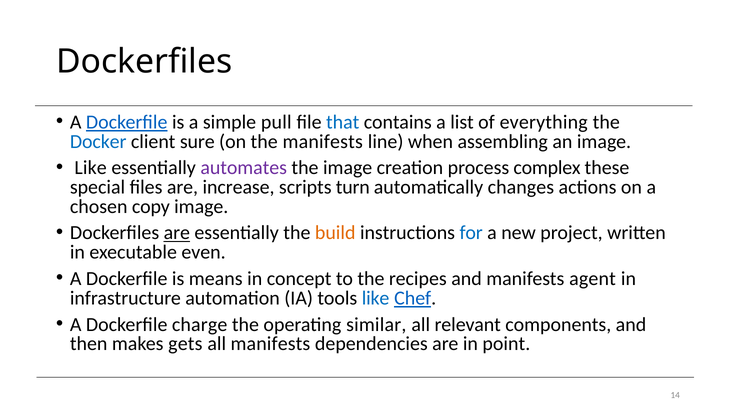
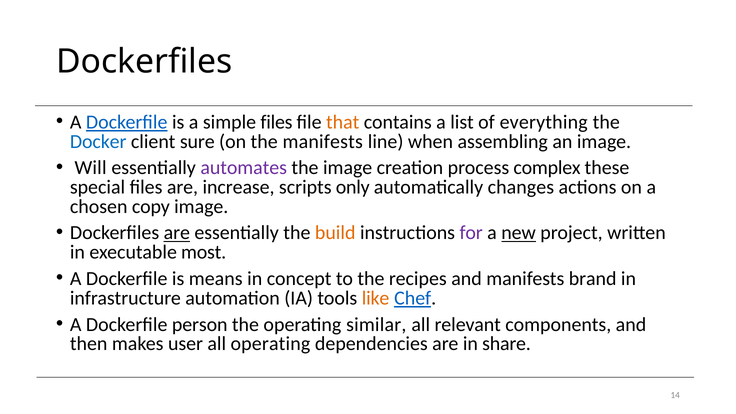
simple pull: pull -> files
that colour: blue -> orange
Like at (91, 168): Like -> Will
turn: turn -> only
for colour: blue -> purple
new underline: none -> present
even: even -> most
agent: agent -> brand
like at (376, 298) colour: blue -> orange
charge: charge -> person
gets: gets -> user
all manifests: manifests -> operating
point: point -> share
